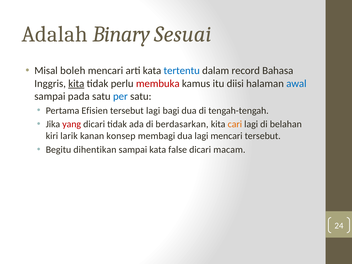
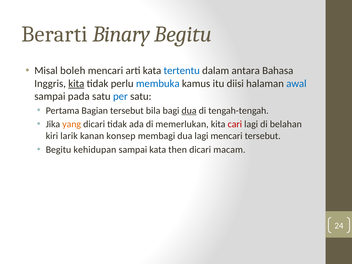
Adalah: Adalah -> Berarti
Binary Sesuai: Sesuai -> Begitu
record: record -> antara
membuka colour: red -> blue
Efisien: Efisien -> Bagian
tersebut lagi: lagi -> bila
dua at (189, 111) underline: none -> present
yang colour: red -> orange
berdasarkan: berdasarkan -> memerlukan
cari colour: orange -> red
dihentikan: dihentikan -> kehidupan
false: false -> then
